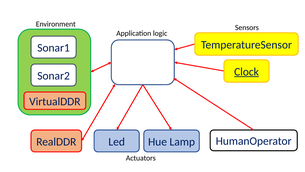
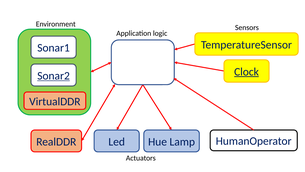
Sonar2 underline: none -> present
